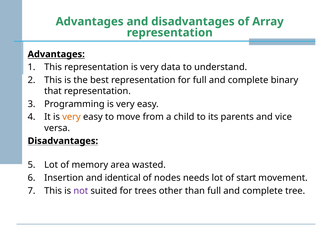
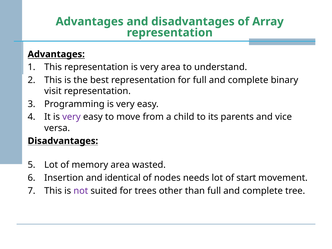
very data: data -> area
that: that -> visit
very at (71, 117) colour: orange -> purple
